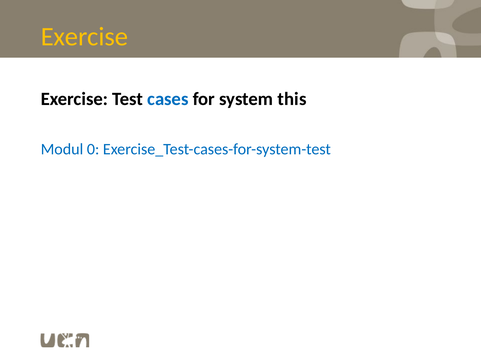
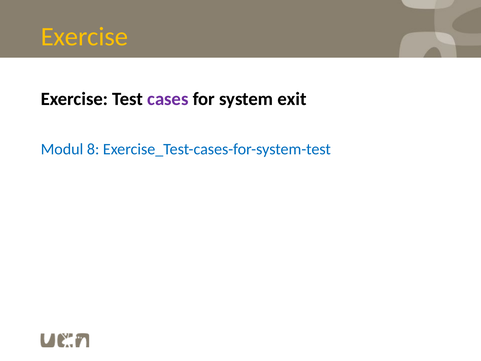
cases colour: blue -> purple
this: this -> exit
0: 0 -> 8
